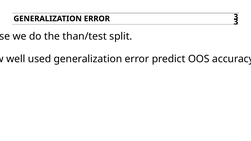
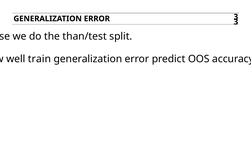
used: used -> train
